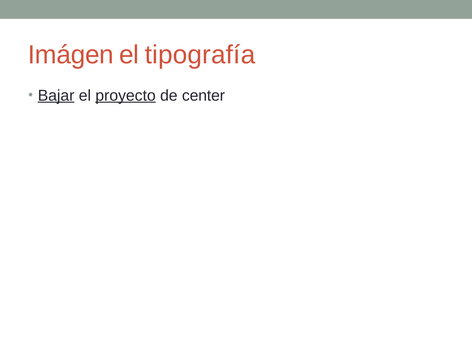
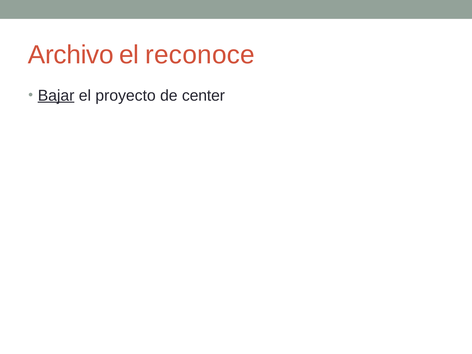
Imágen: Imágen -> Archivo
tipografía: tipografía -> reconoce
proyecto underline: present -> none
